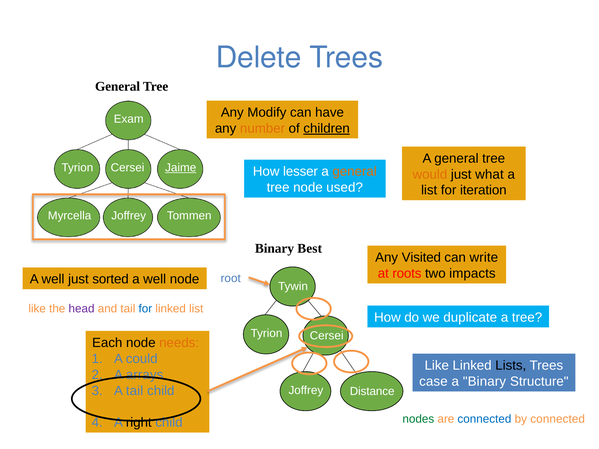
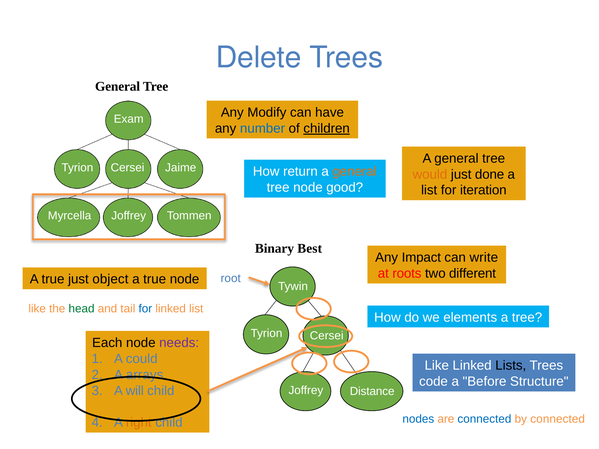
number colour: orange -> blue
Jaime underline: present -> none
lesser: lesser -> return
what: what -> done
used: used -> good
Visited: Visited -> Impact
impacts: impacts -> different
well at (53, 279): well -> true
sorted: sorted -> object
well at (155, 279): well -> true
head colour: purple -> green
duplicate: duplicate -> elements
needs colour: orange -> purple
case: case -> code
a Binary: Binary -> Before
A tail: tail -> will
nodes colour: green -> blue
right colour: black -> orange
